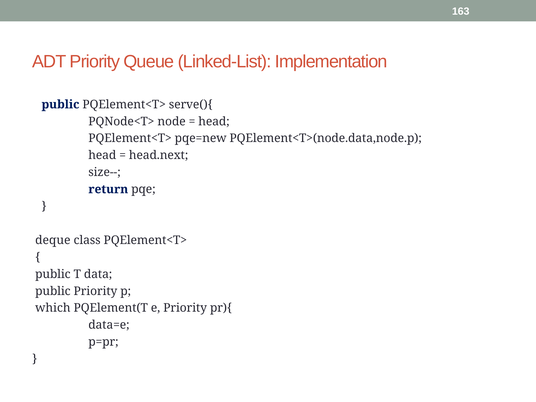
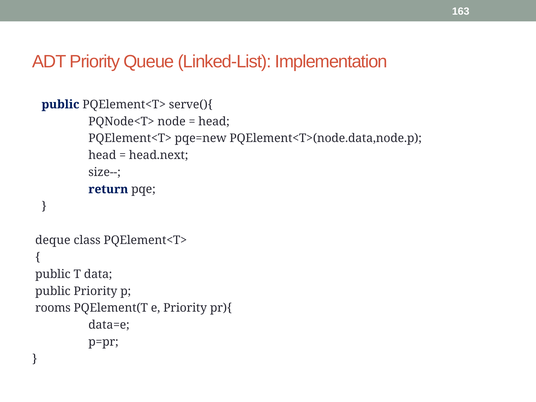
which: which -> rooms
